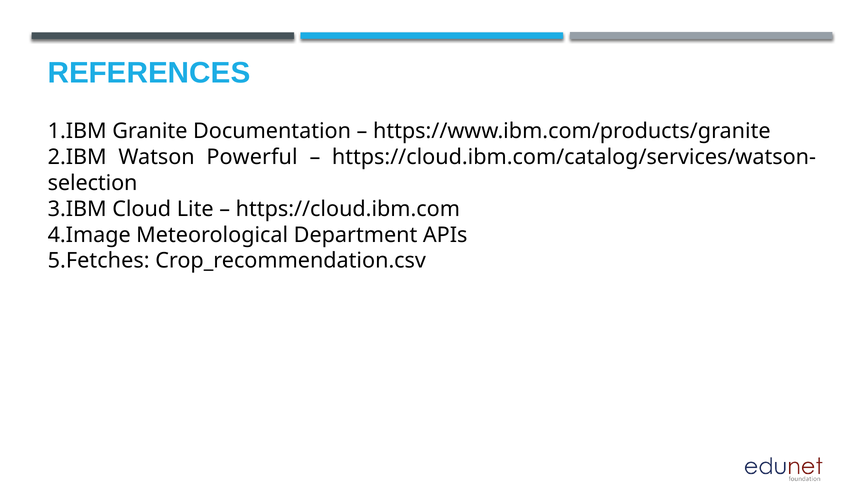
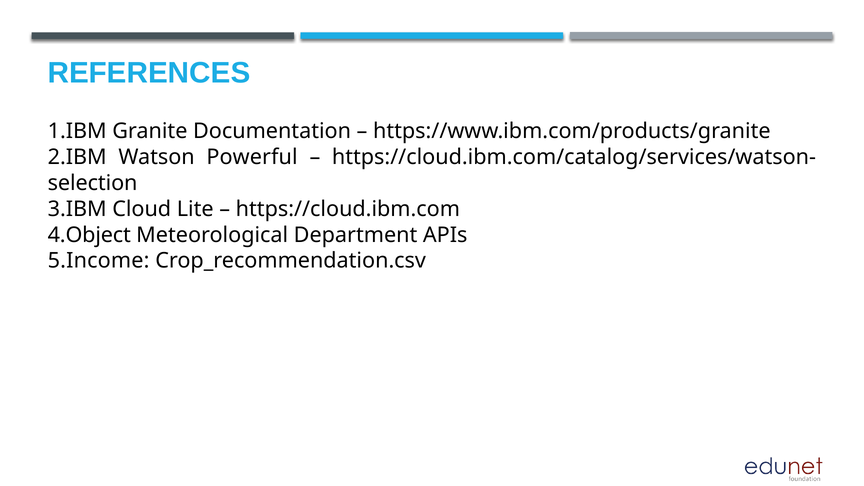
4.Image: 4.Image -> 4.Object
5.Fetches: 5.Fetches -> 5.Income
